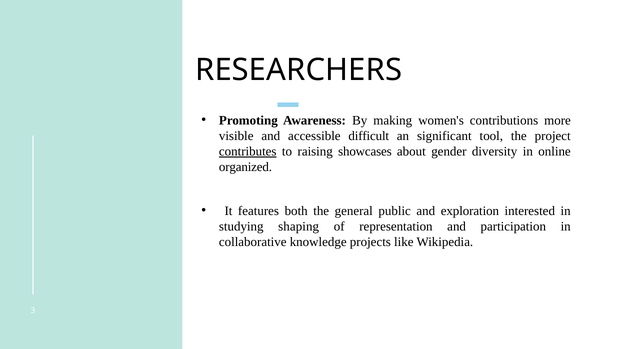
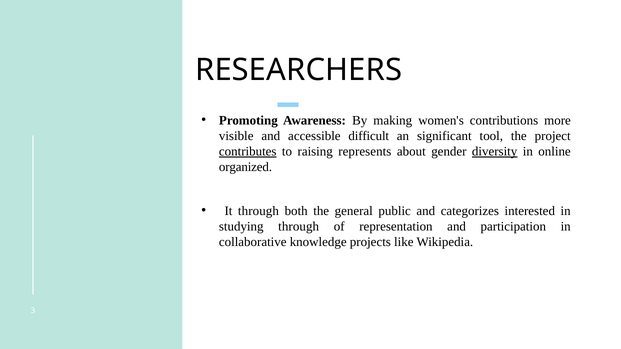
showcases: showcases -> represents
diversity underline: none -> present
It features: features -> through
exploration: exploration -> categorizes
studying shaping: shaping -> through
